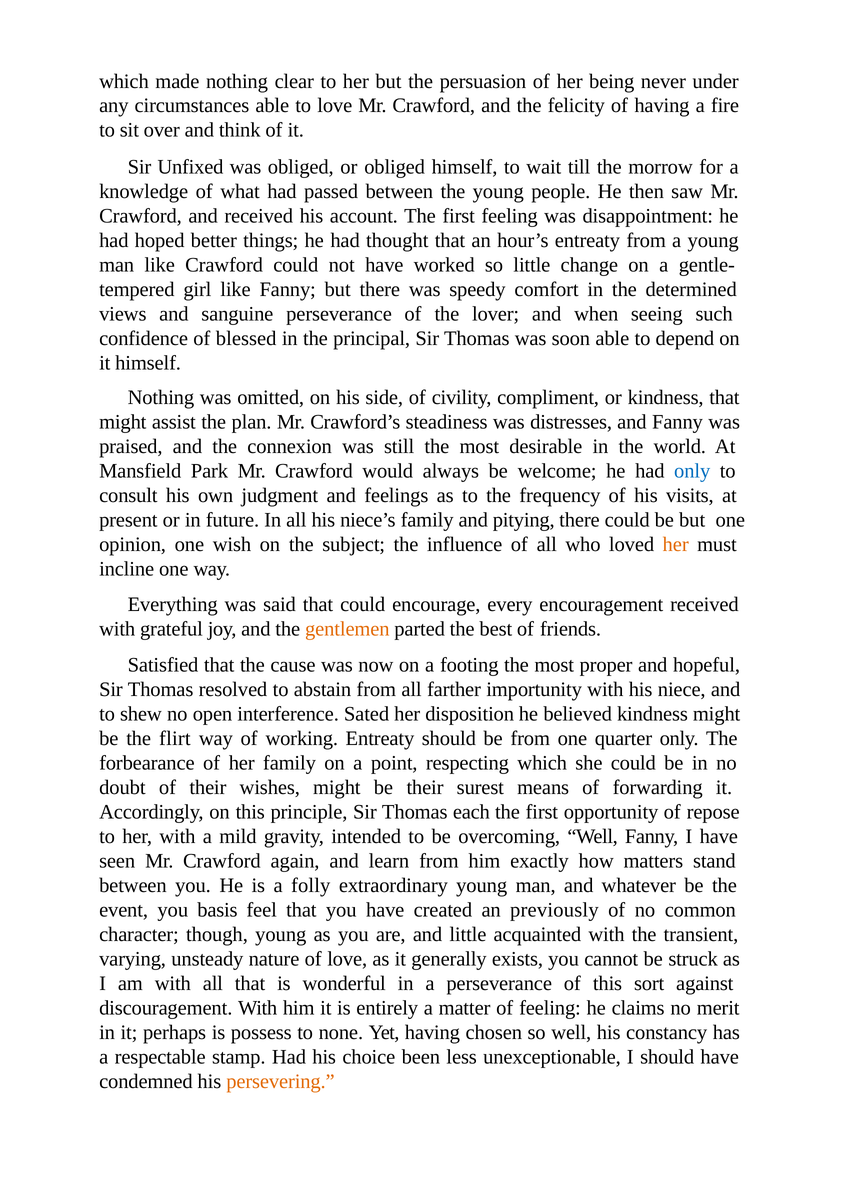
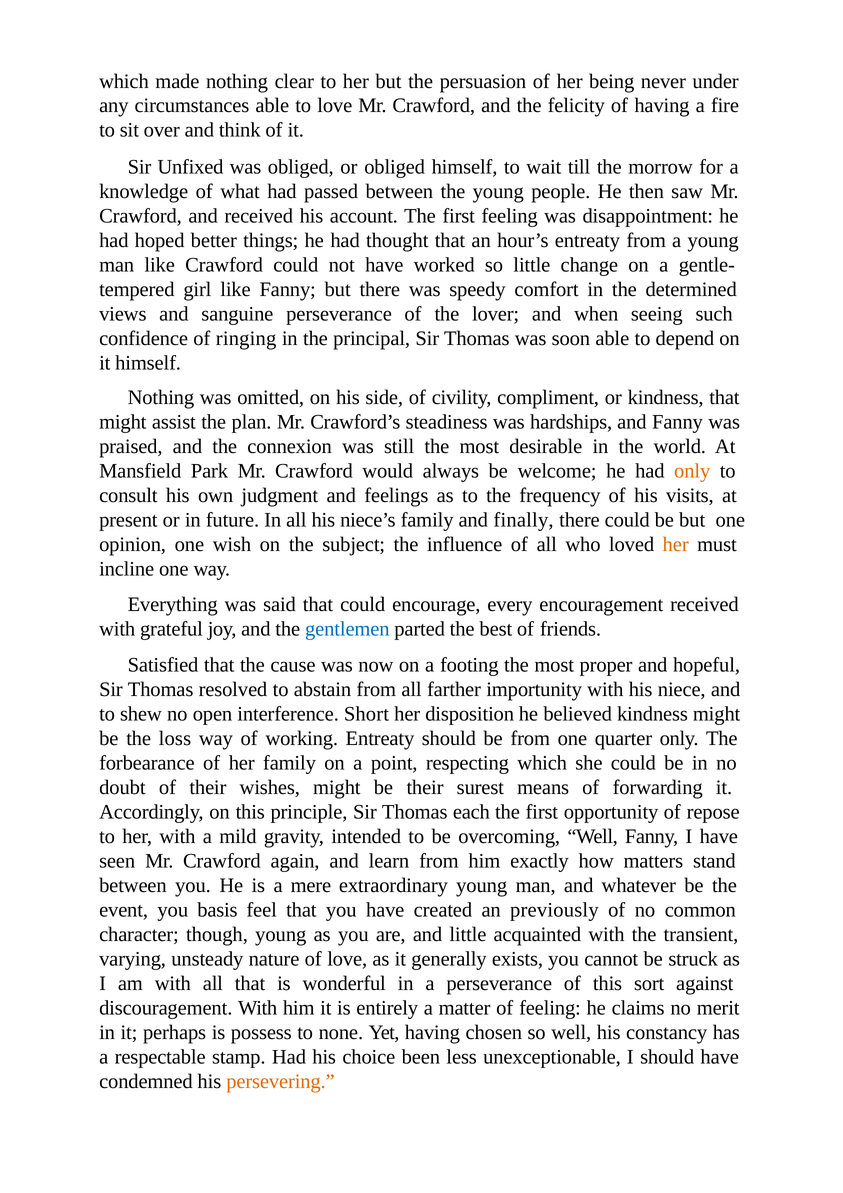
blessed: blessed -> ringing
distresses: distresses -> hardships
only at (692, 471) colour: blue -> orange
pitying: pitying -> finally
gentlemen colour: orange -> blue
Sated: Sated -> Short
flirt: flirt -> loss
folly: folly -> mere
